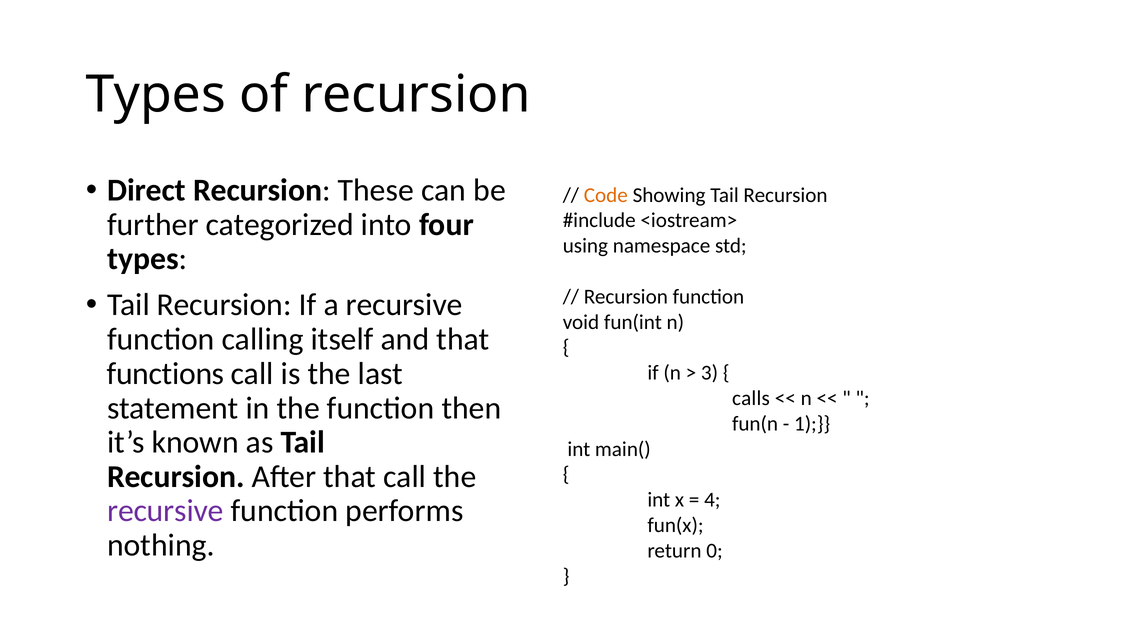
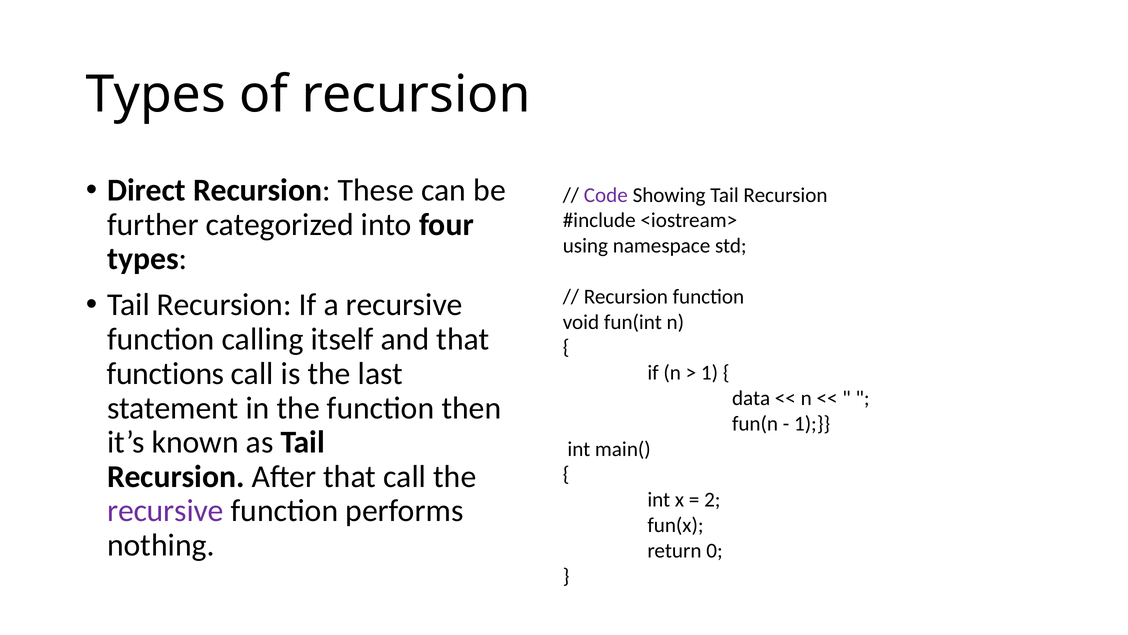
Code colour: orange -> purple
3 at (709, 373): 3 -> 1
calls: calls -> data
4: 4 -> 2
